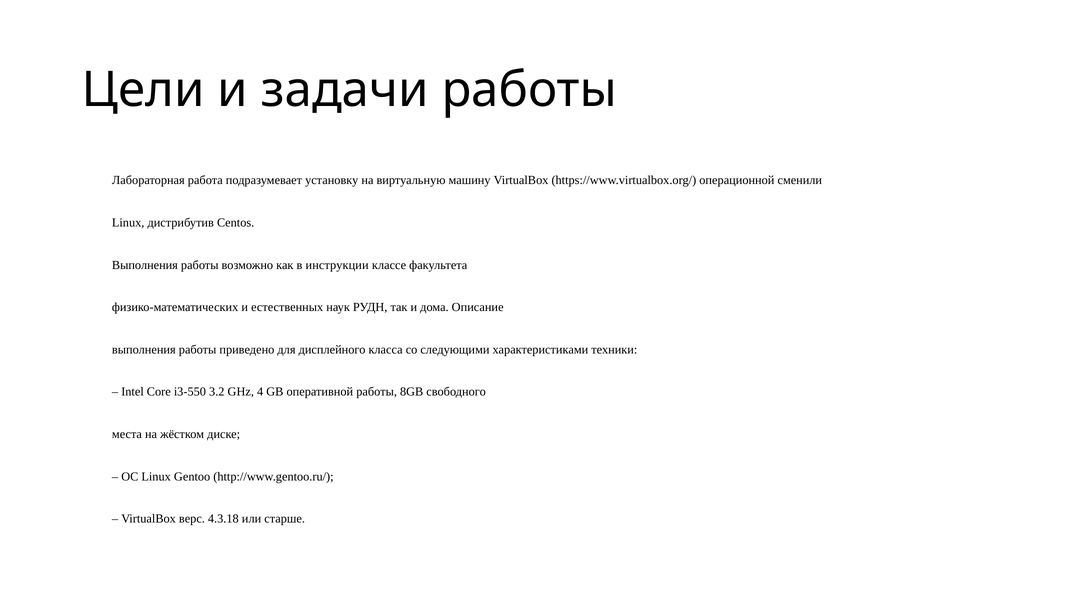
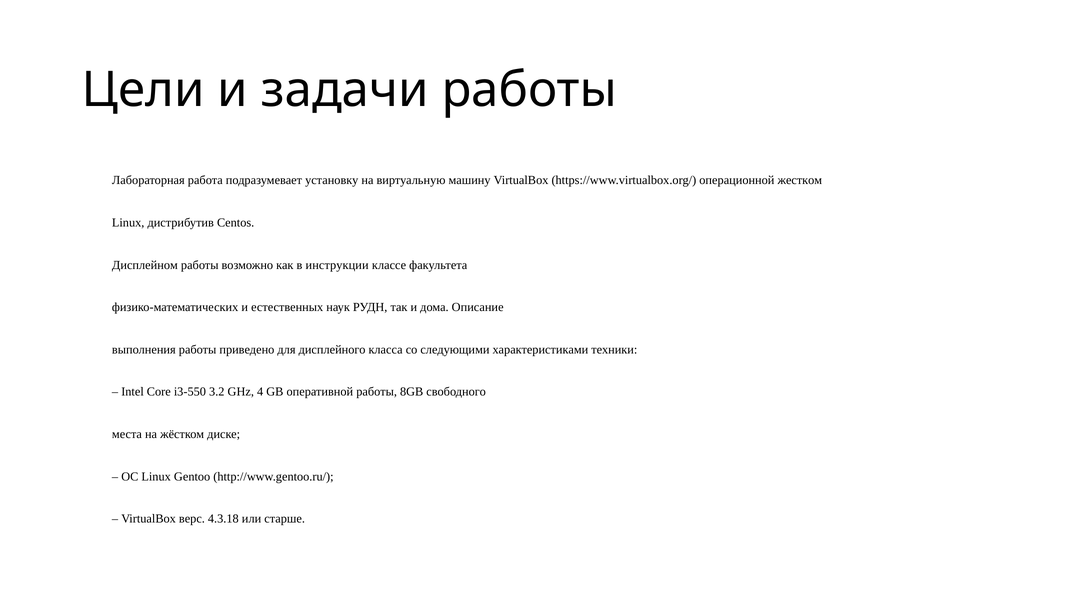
сменили: сменили -> жестком
Выполнения at (145, 265): Выполнения -> Дисплейном
